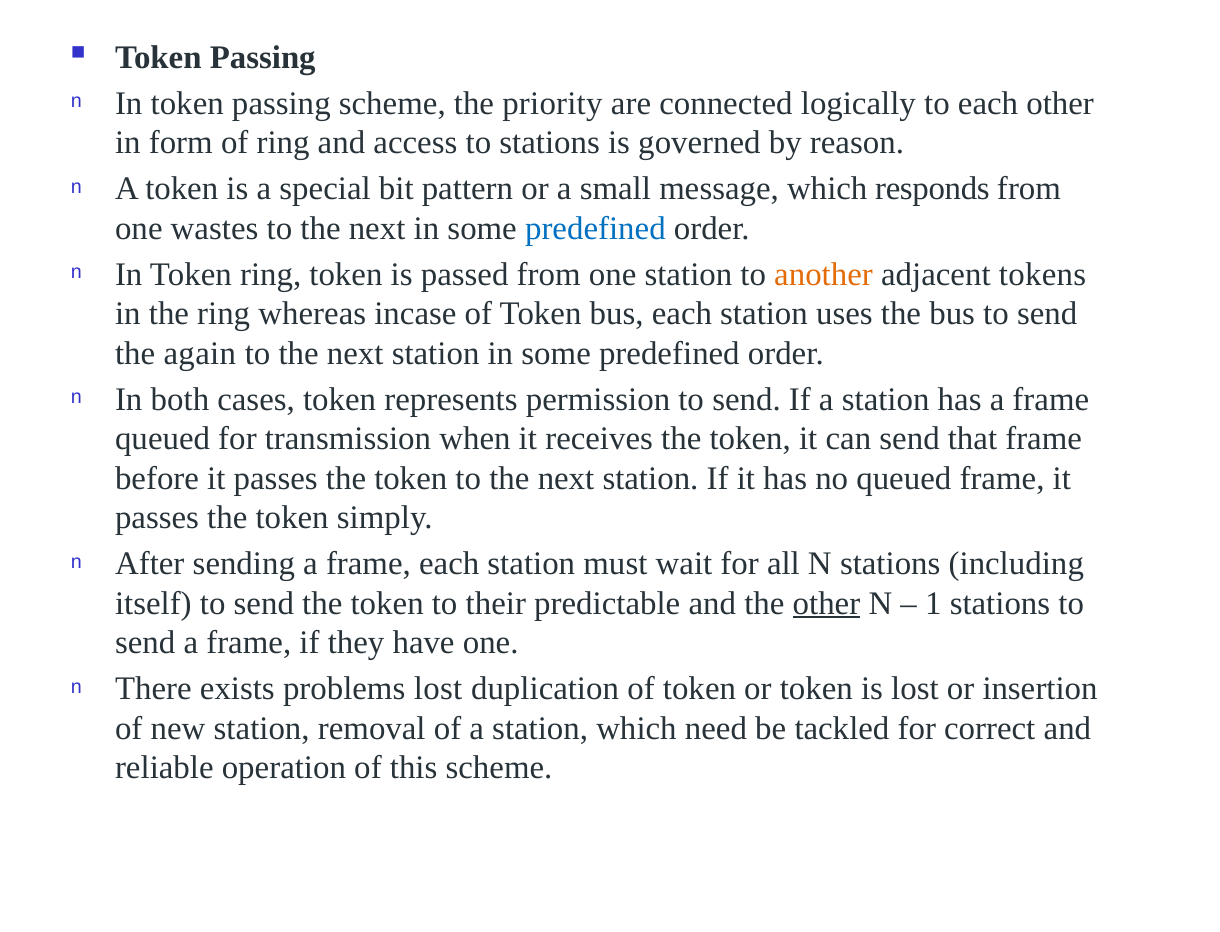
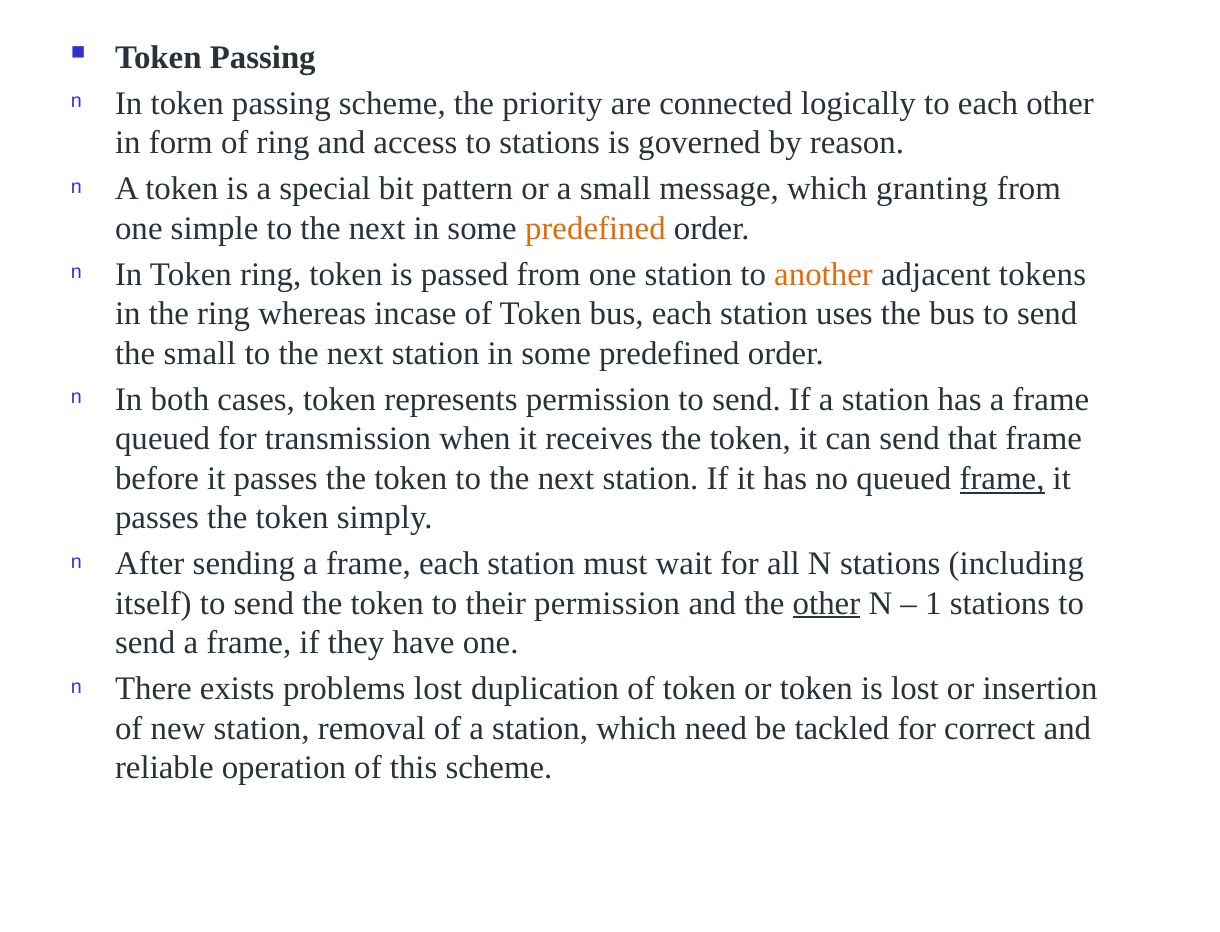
responds: responds -> granting
wastes: wastes -> simple
predefined at (595, 228) colour: blue -> orange
the again: again -> small
frame at (1002, 478) underline: none -> present
their predictable: predictable -> permission
